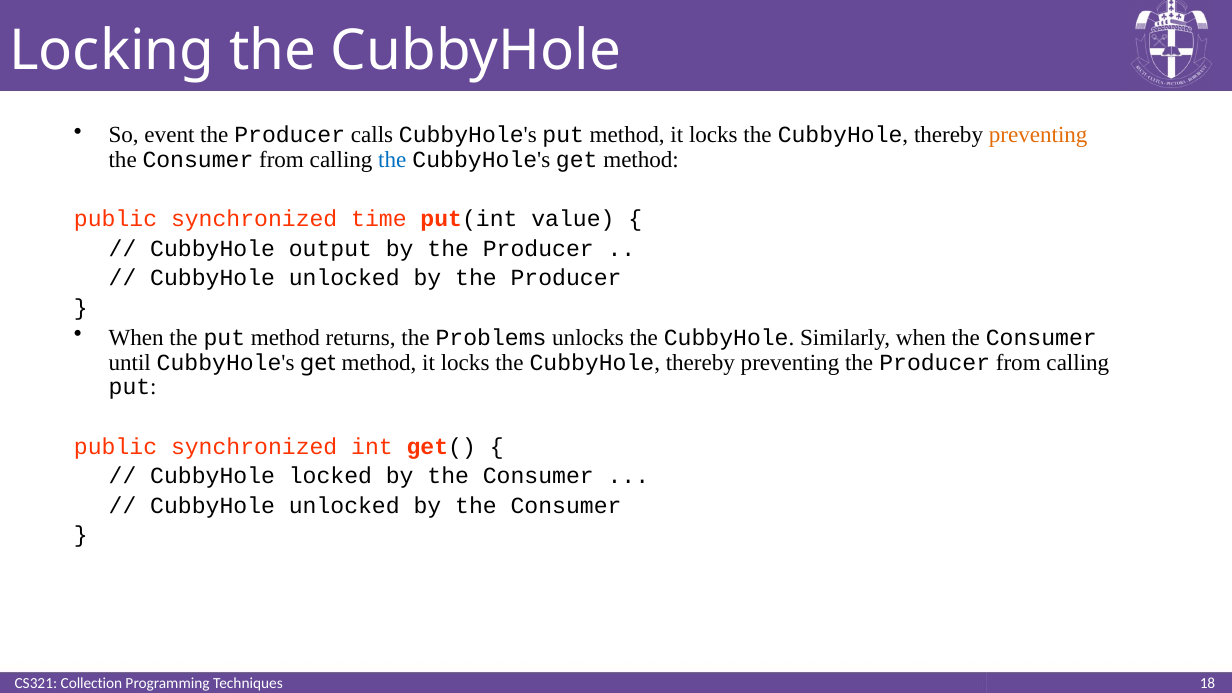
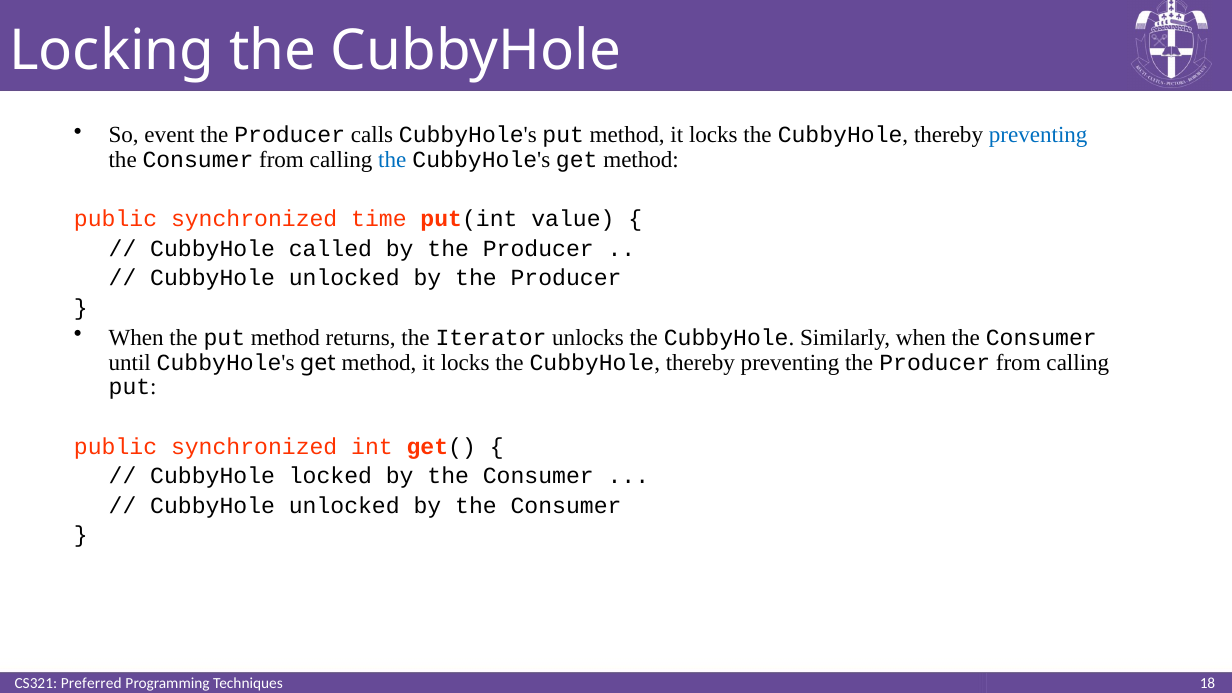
preventing at (1038, 135) colour: orange -> blue
output: output -> called
Problems: Problems -> Iterator
Collection: Collection -> Preferred
